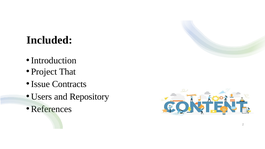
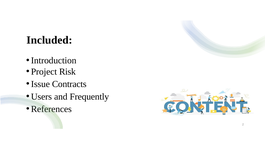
That: That -> Risk
Repository: Repository -> Frequently
